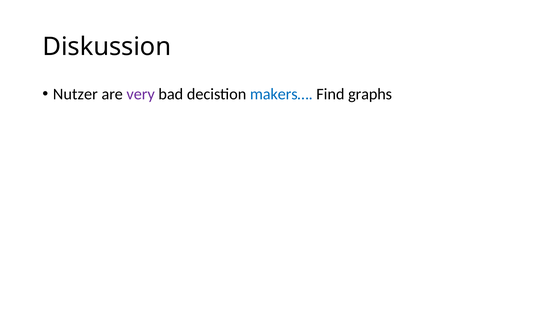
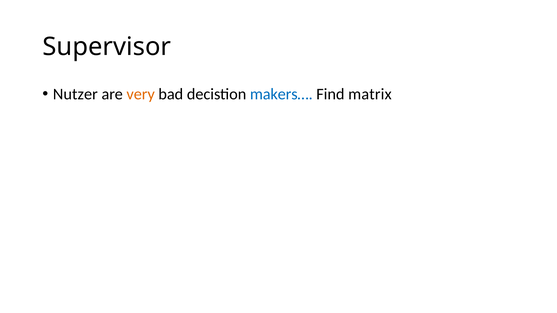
Diskussion: Diskussion -> Supervisor
very colour: purple -> orange
graphs: graphs -> matrix
